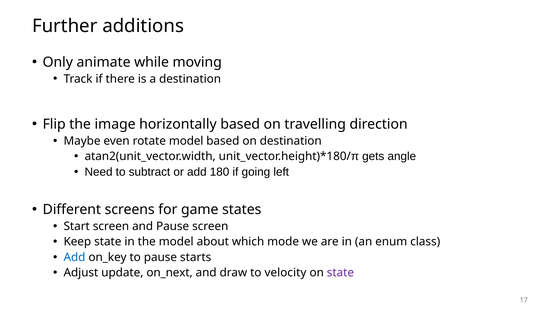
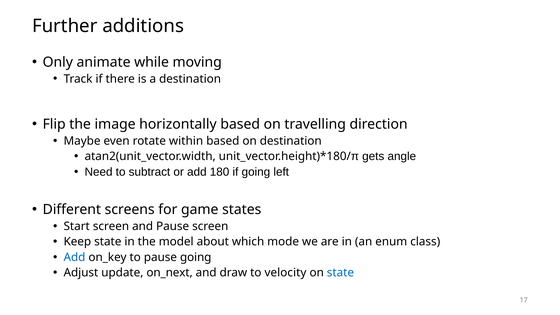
rotate model: model -> within
pause starts: starts -> going
state at (340, 273) colour: purple -> blue
